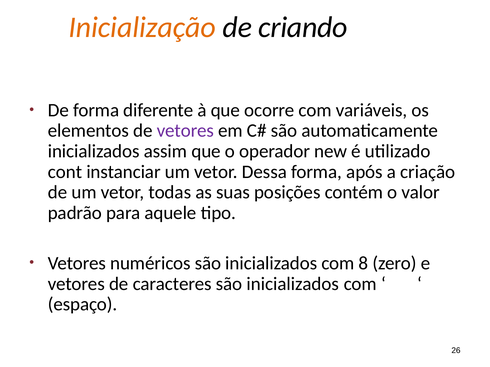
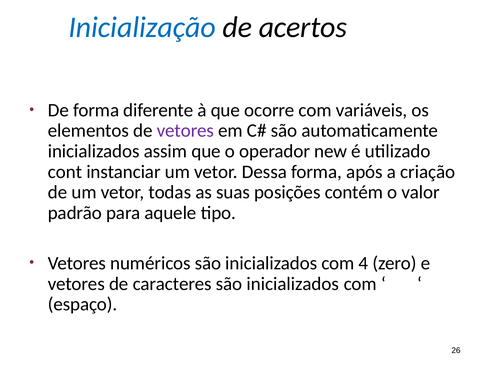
Inicialização colour: orange -> blue
criando: criando -> acertos
8: 8 -> 4
